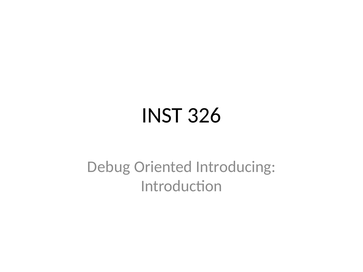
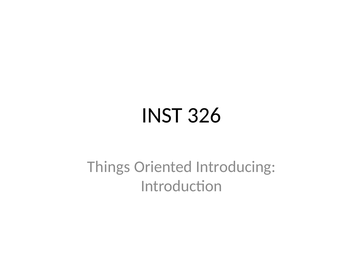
Debug: Debug -> Things
